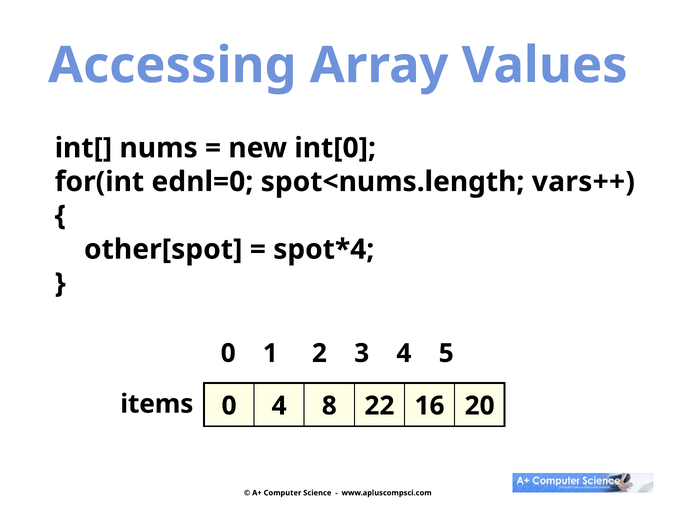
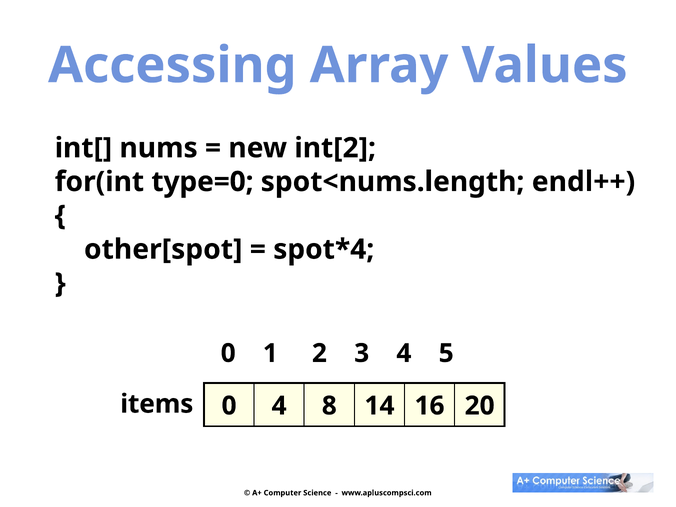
int[0: int[0 -> int[2
ednl=0: ednl=0 -> type=0
vars++: vars++ -> endl++
22: 22 -> 14
